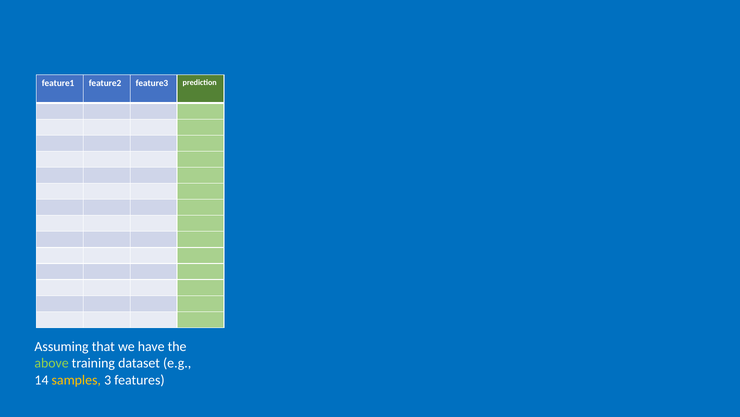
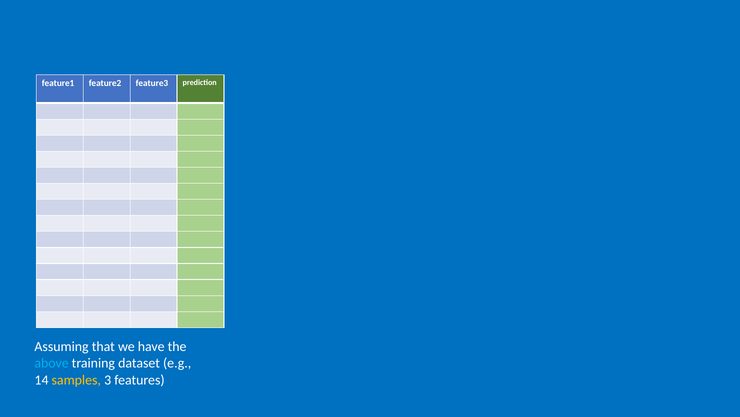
above colour: light green -> light blue
